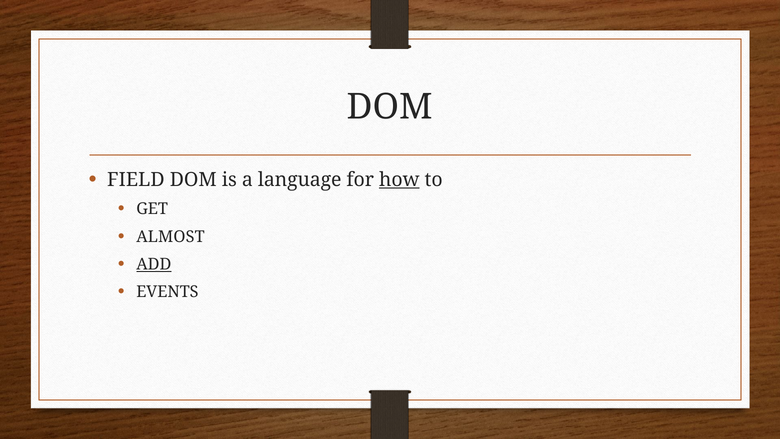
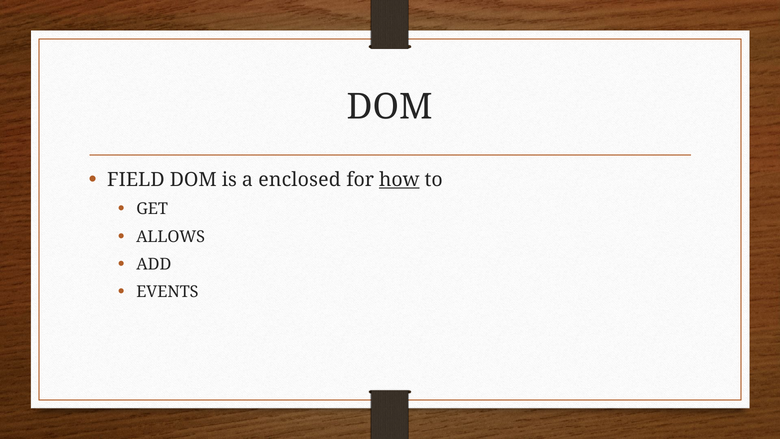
language: language -> enclosed
ALMOST: ALMOST -> ALLOWS
ADD underline: present -> none
